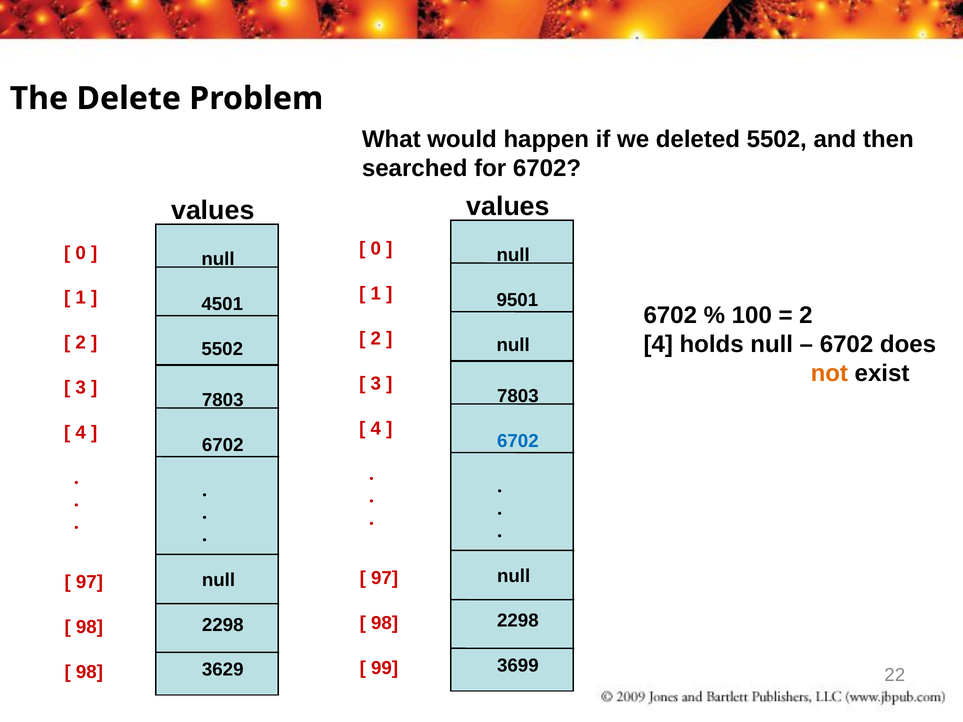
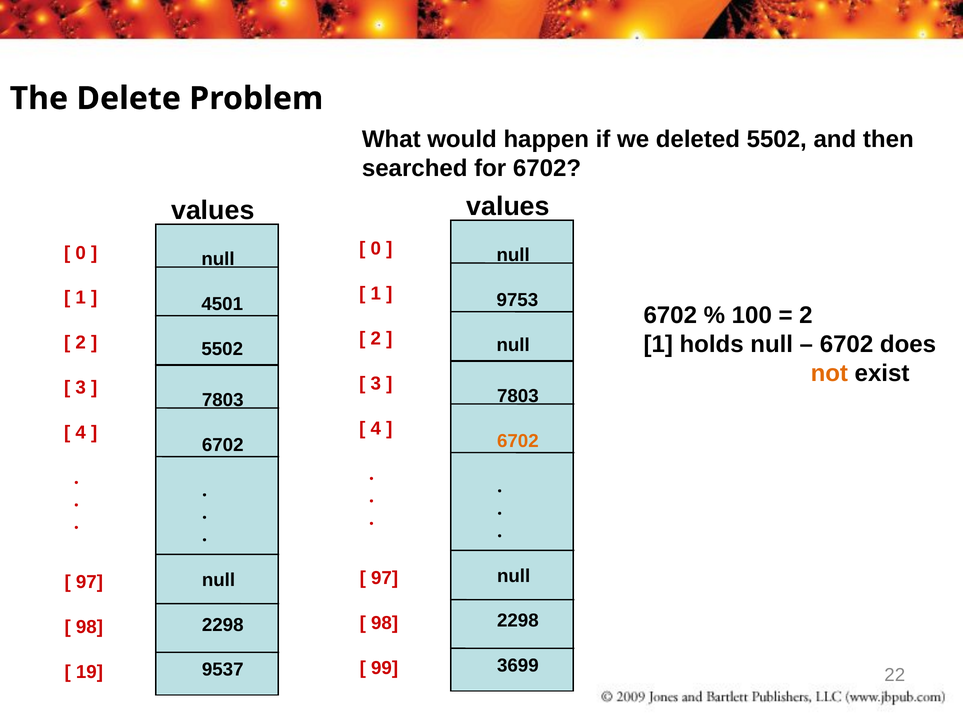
9501: 9501 -> 9753
4 at (658, 344): 4 -> 1
6702 at (518, 441) colour: blue -> orange
3629: 3629 -> 9537
98 at (89, 672): 98 -> 19
